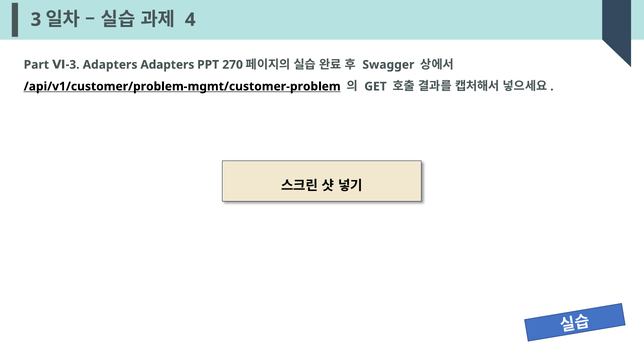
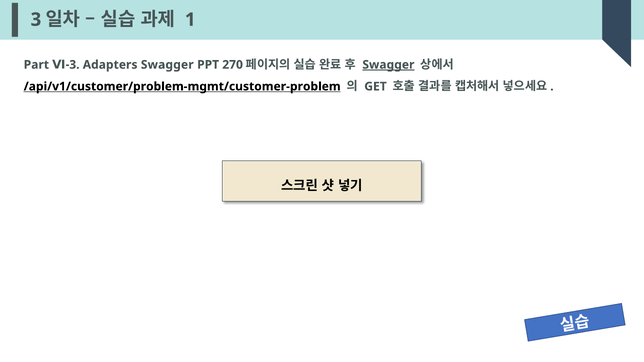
4: 4 -> 1
Swagger at (388, 65) underline: none -> present
Adapters Adapters: Adapters -> Swagger
